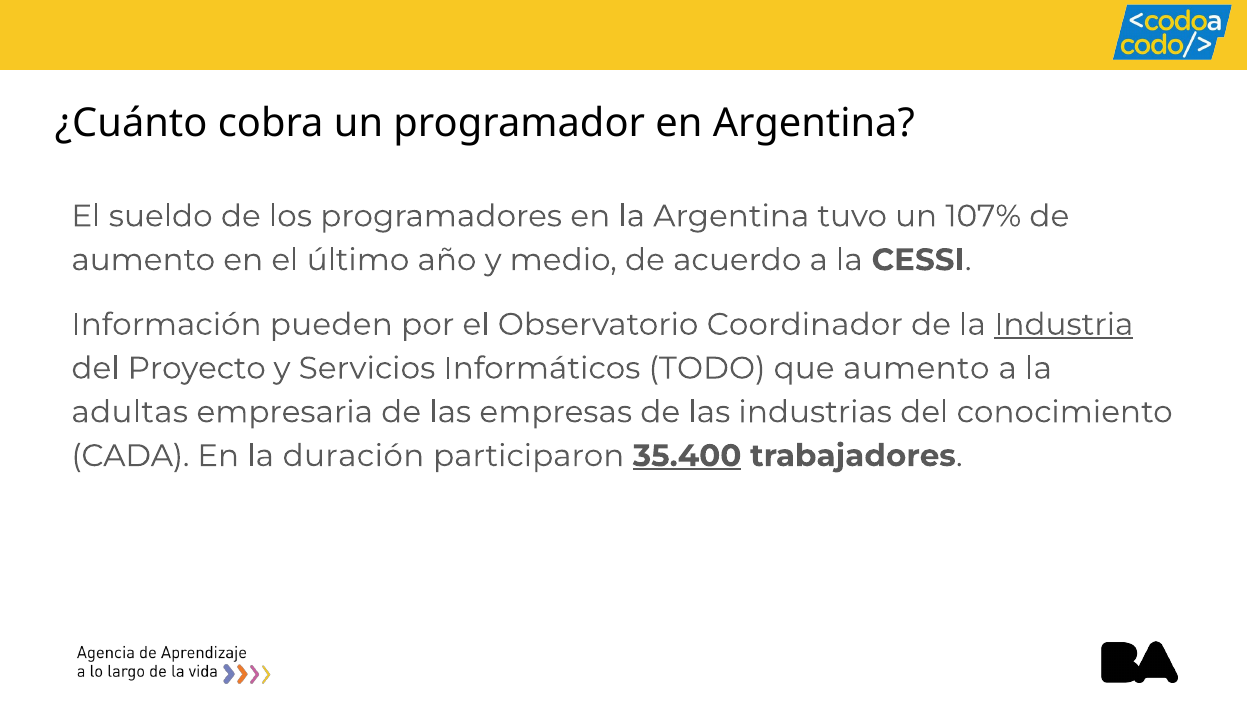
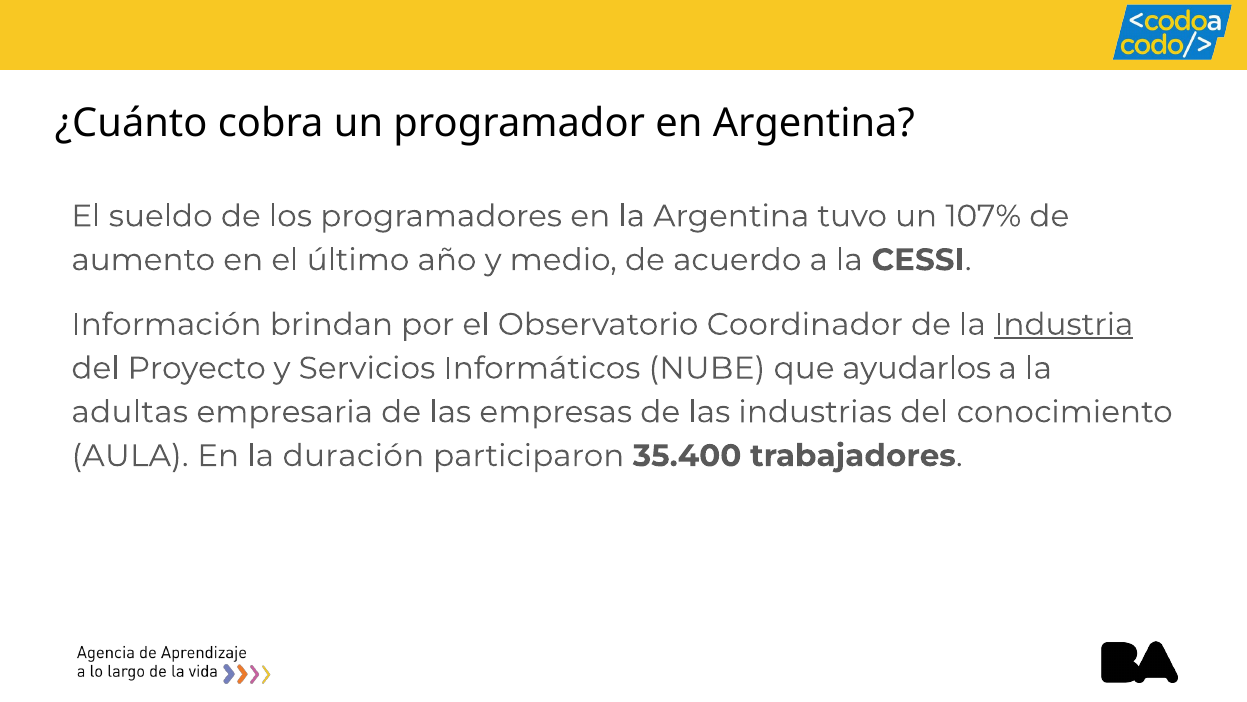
pueden: pueden -> brindan
TODO: TODO -> NUBE
que aumento: aumento -> ayudarlos
CADA: CADA -> AULA
35.400 underline: present -> none
